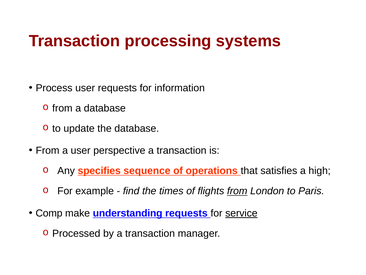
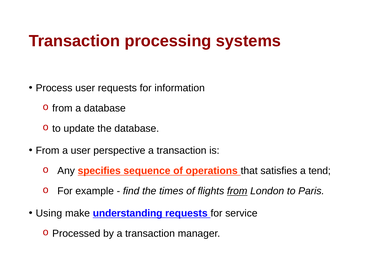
high: high -> tend
Comp: Comp -> Using
service underline: present -> none
